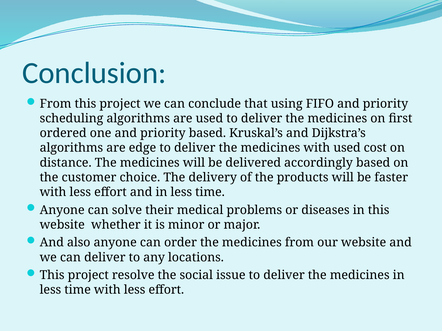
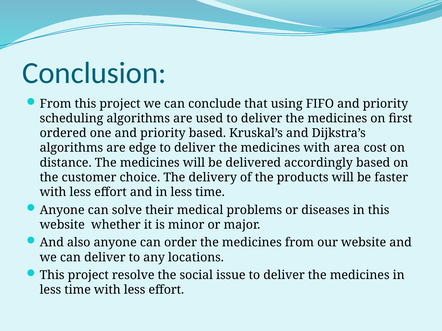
with used: used -> area
